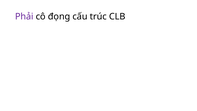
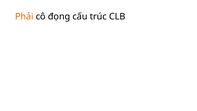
Phải colour: purple -> orange
